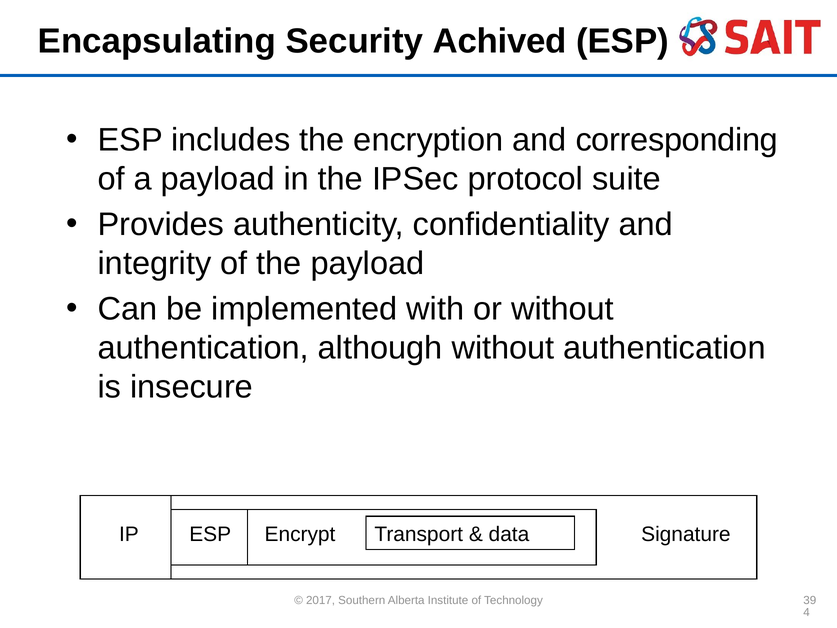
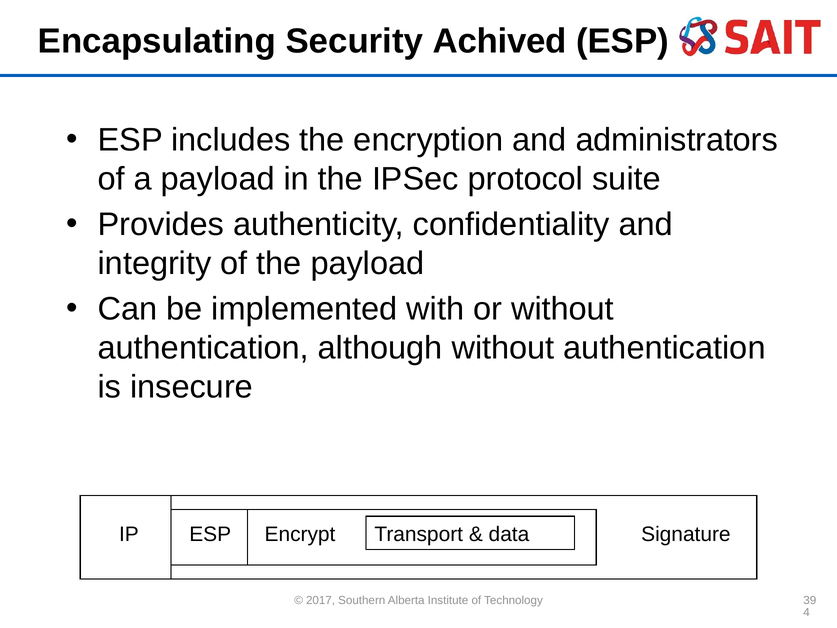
corresponding: corresponding -> administrators
